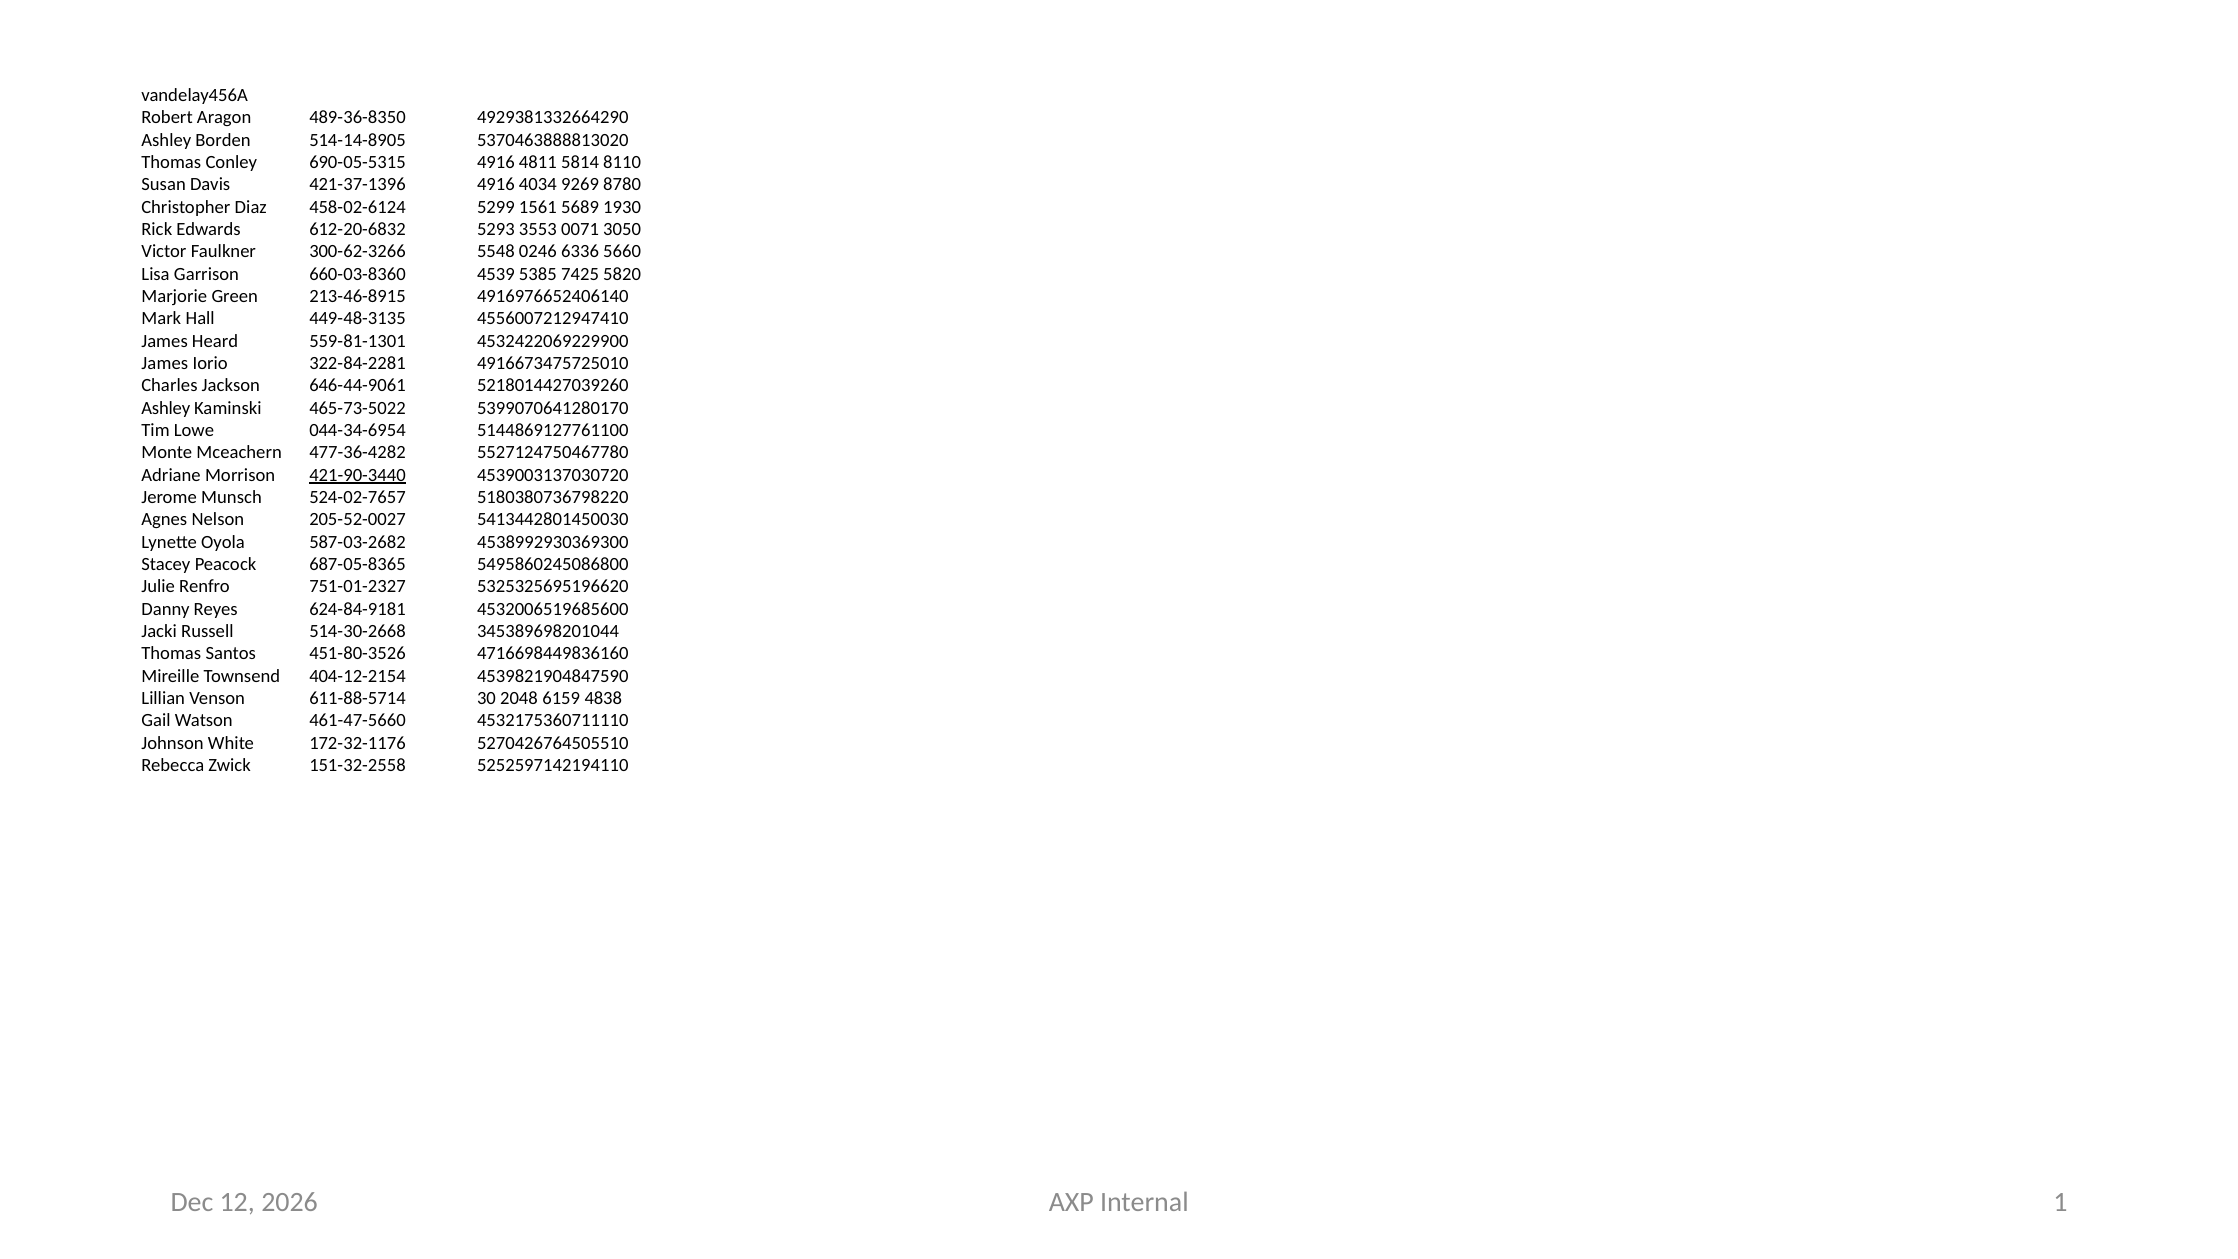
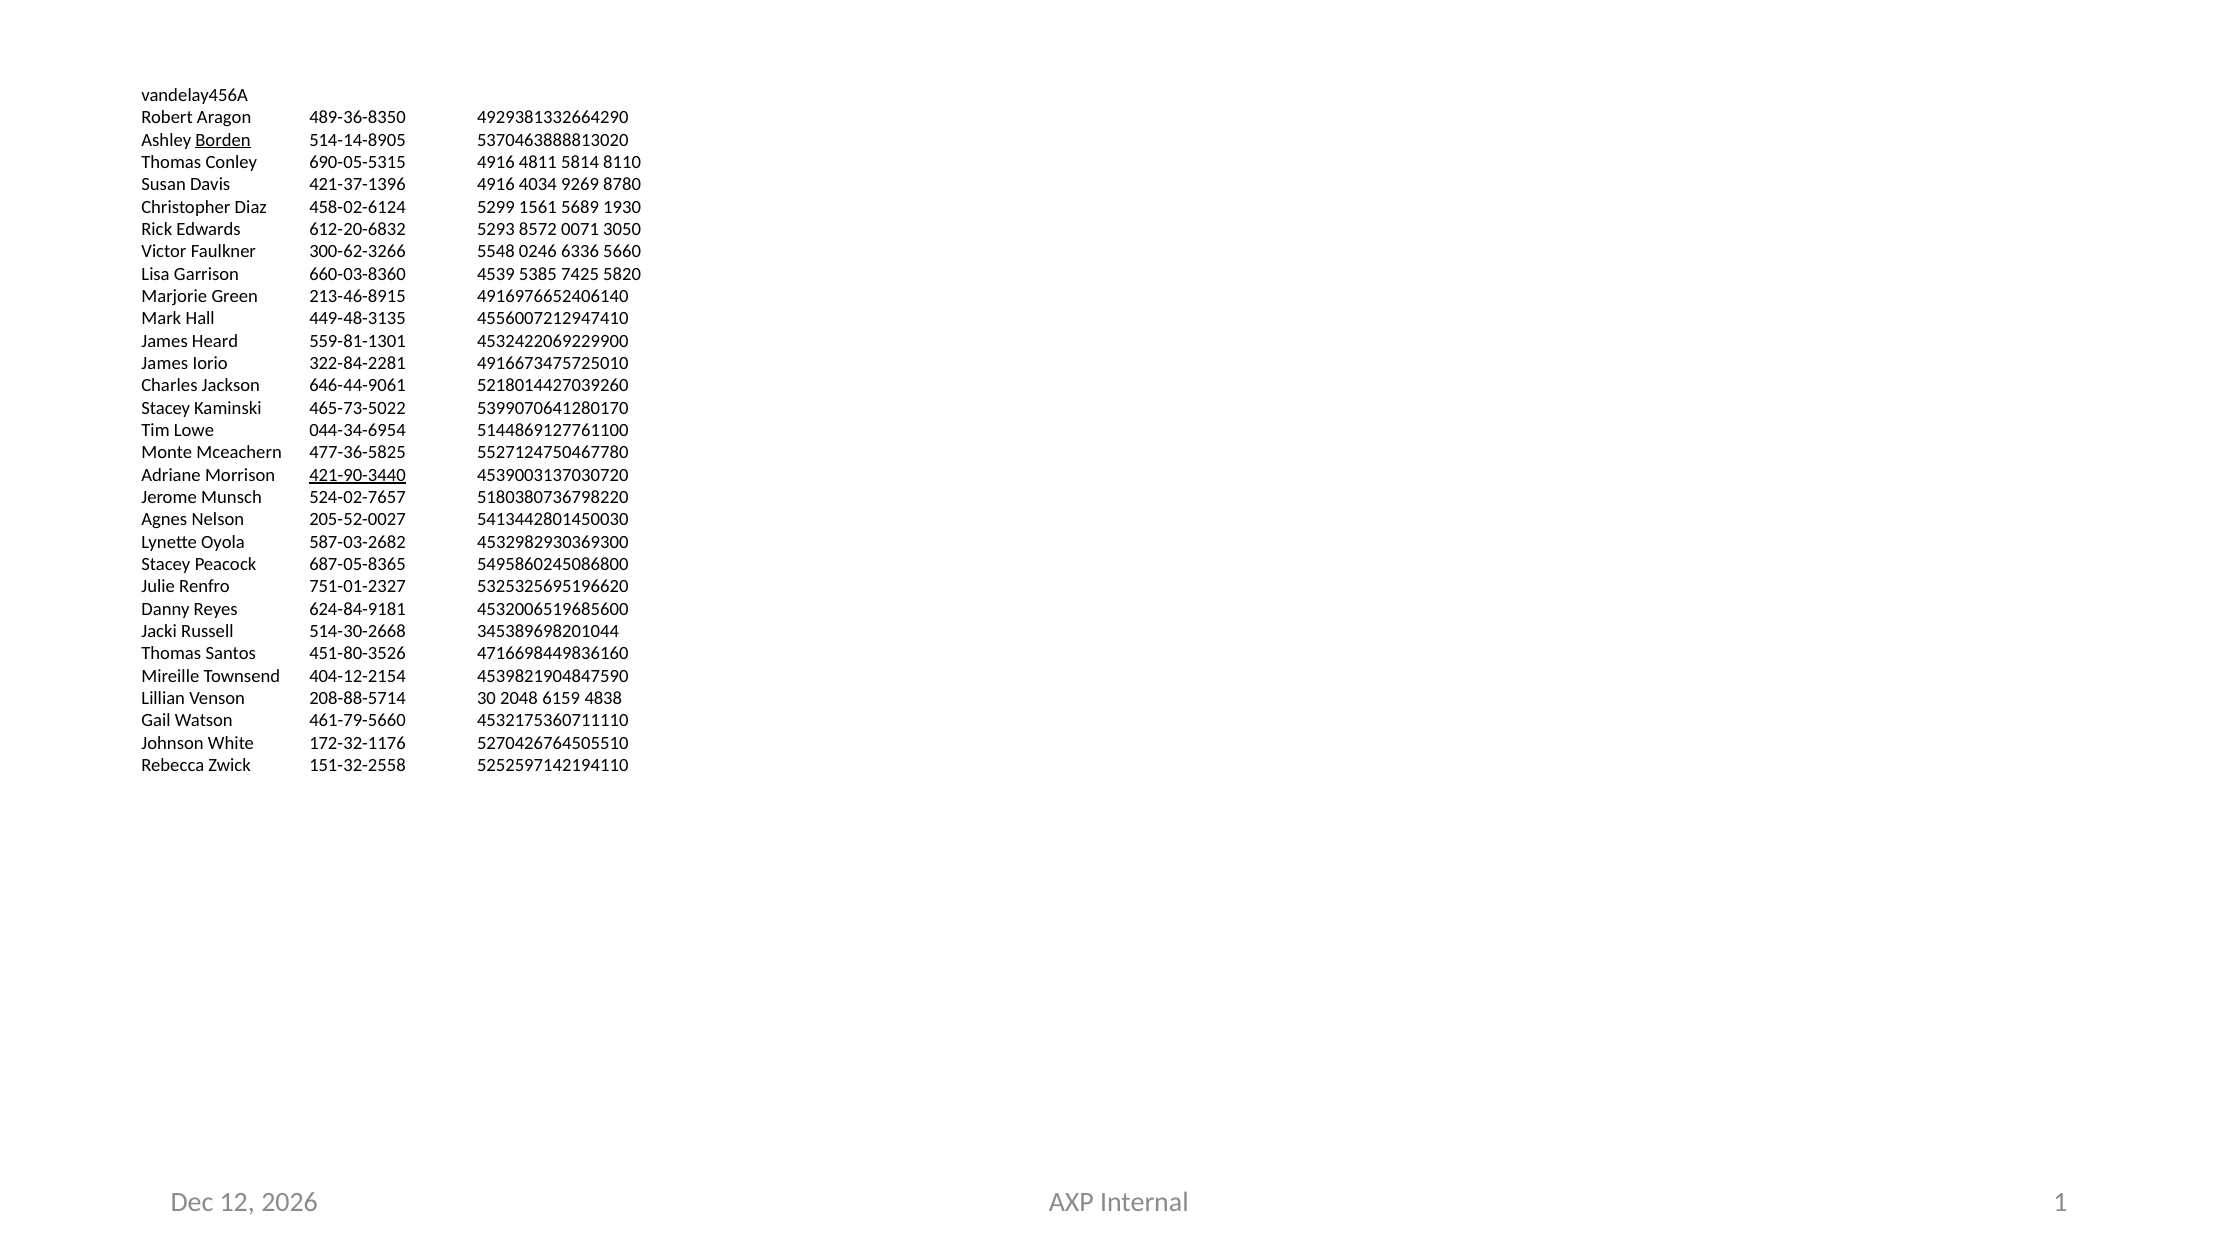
Borden underline: none -> present
3553: 3553 -> 8572
Ashley at (166, 408): Ashley -> Stacey
477-36-4282: 477-36-4282 -> 477-36-5825
4538992930369300: 4538992930369300 -> 4532982930369300
611-88-5714: 611-88-5714 -> 208-88-5714
461-47-5660: 461-47-5660 -> 461-79-5660
